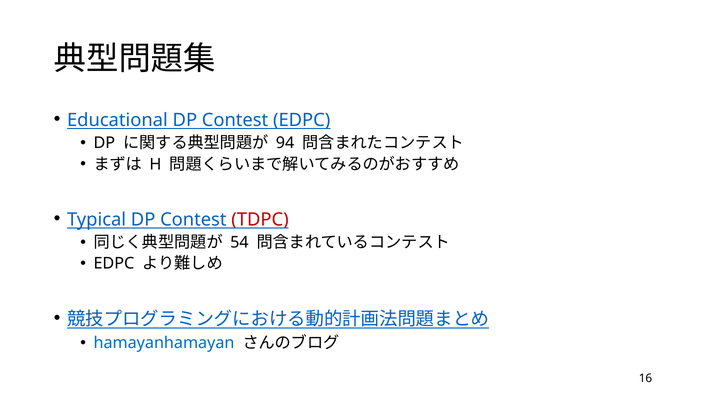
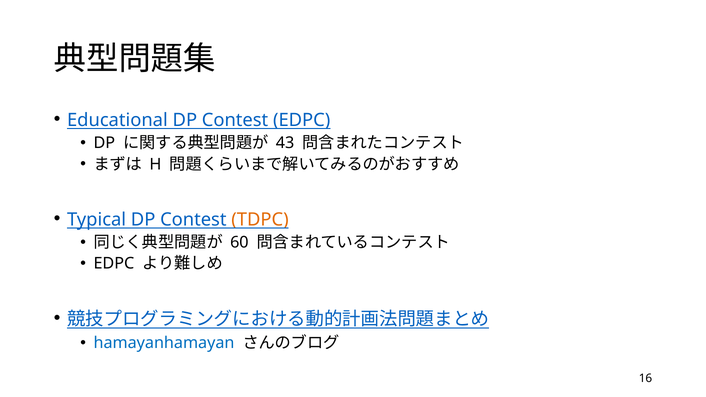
94: 94 -> 43
TDPC colour: red -> orange
54: 54 -> 60
